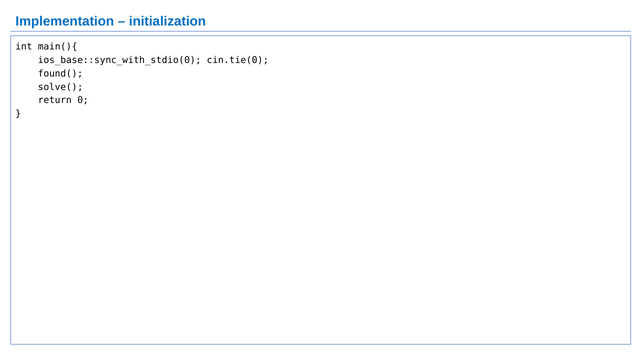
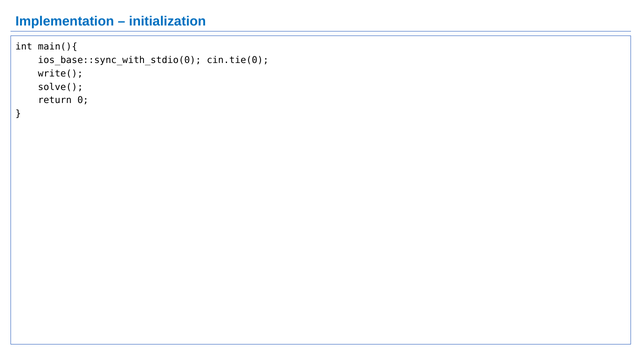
found(: found( -> write(
